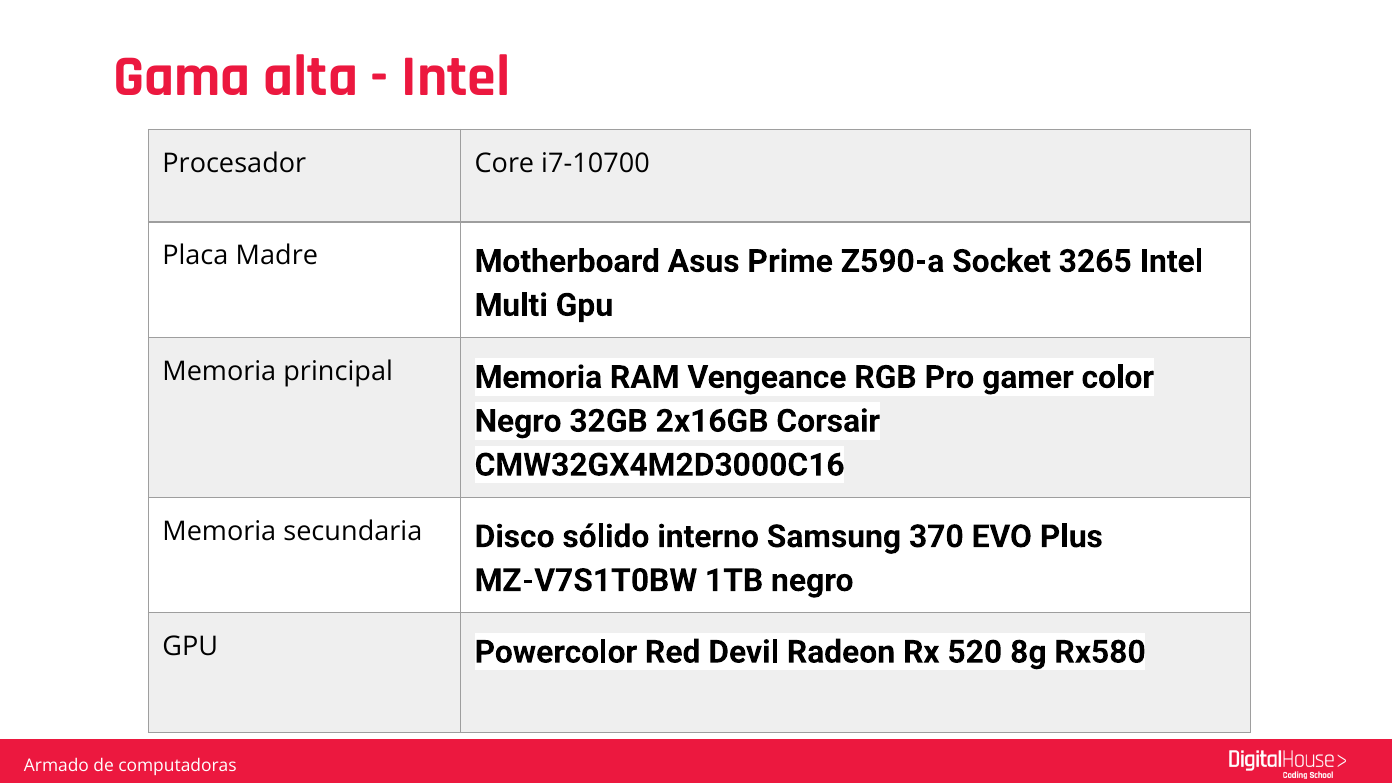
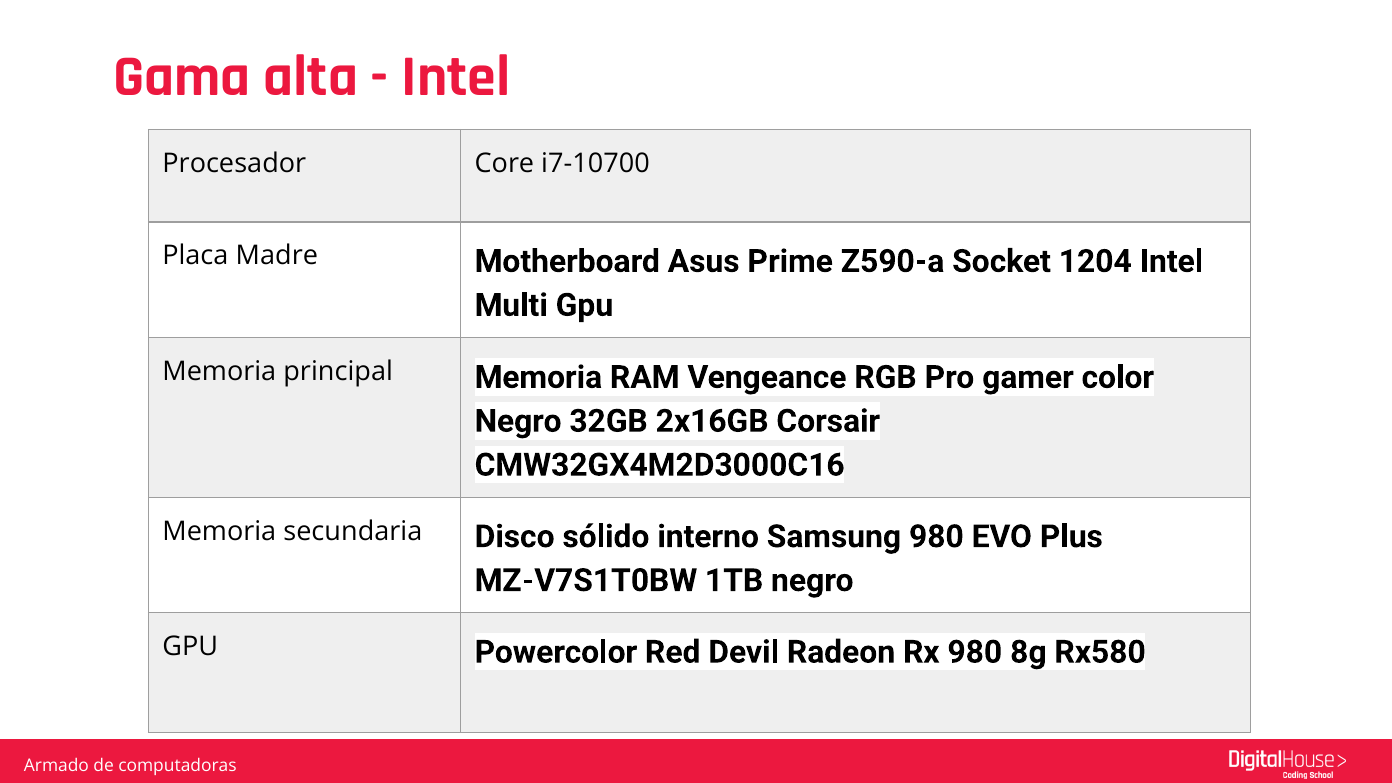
3265: 3265 -> 1204
Samsung 370: 370 -> 980
Rx 520: 520 -> 980
